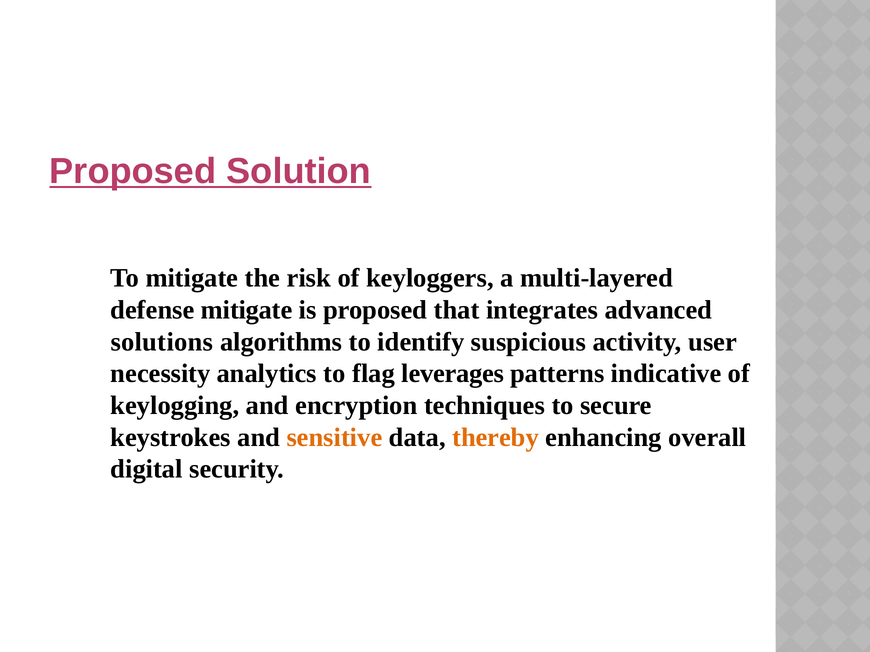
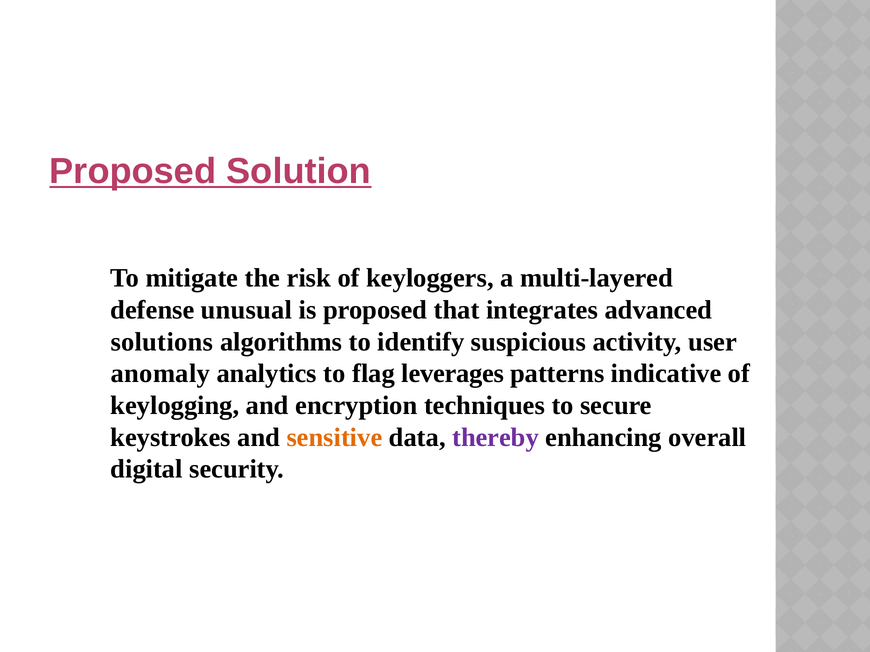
defense mitigate: mitigate -> unusual
necessity: necessity -> anomaly
thereby colour: orange -> purple
